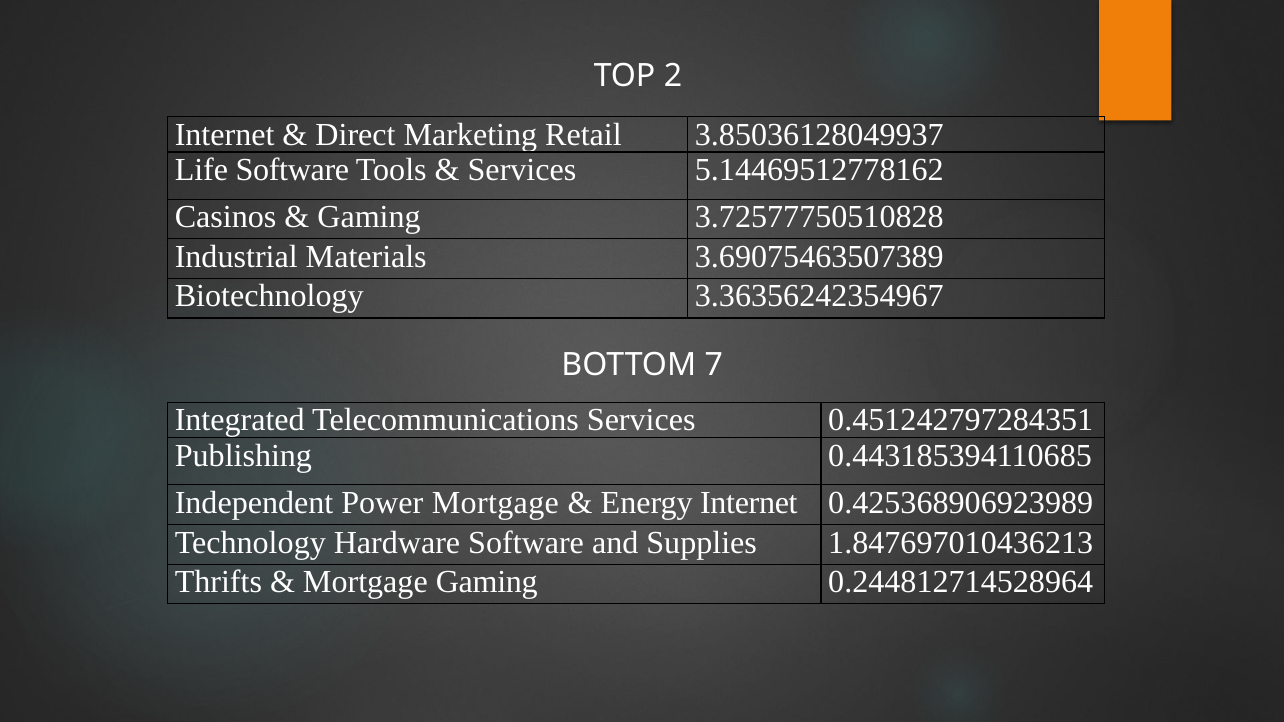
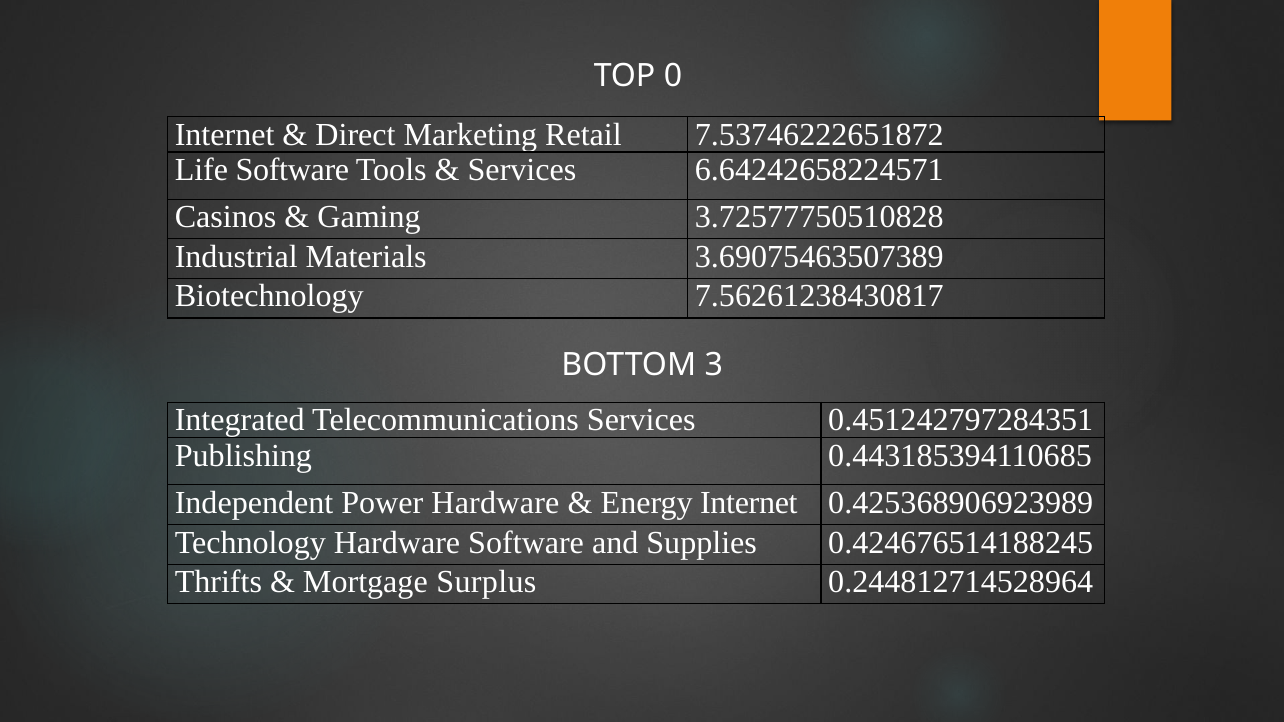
2: 2 -> 0
3.85036128049937: 3.85036128049937 -> 7.53746222651872
5.14469512778162: 5.14469512778162 -> 6.64242658224571
3.36356242354967: 3.36356242354967 -> 7.56261238430817
7: 7 -> 3
Power Mortgage: Mortgage -> Hardware
1.847697010436213: 1.847697010436213 -> 0.424676514188245
Mortgage Gaming: Gaming -> Surplus
